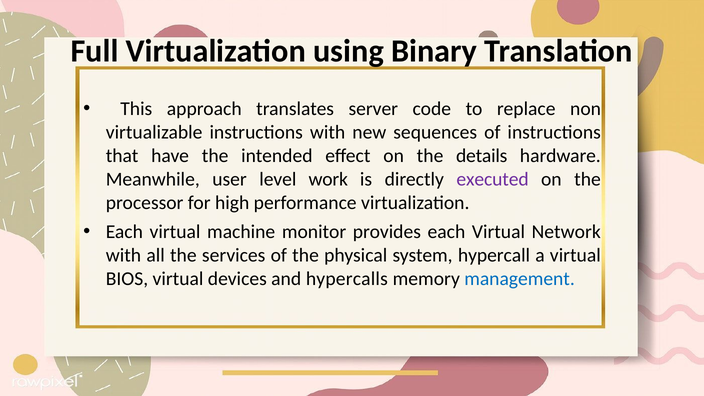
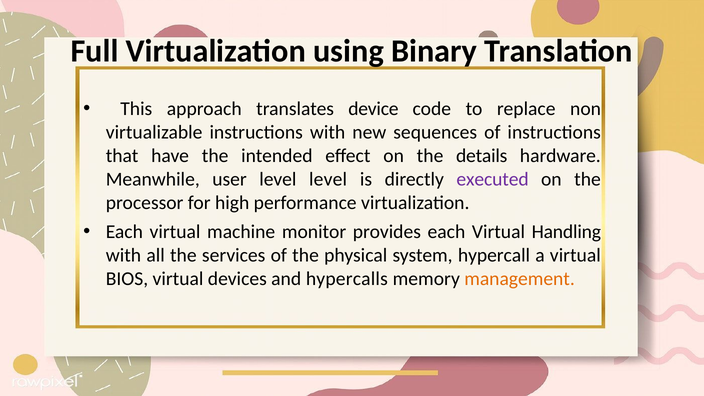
server: server -> device
level work: work -> level
Network: Network -> Handling
management colour: blue -> orange
